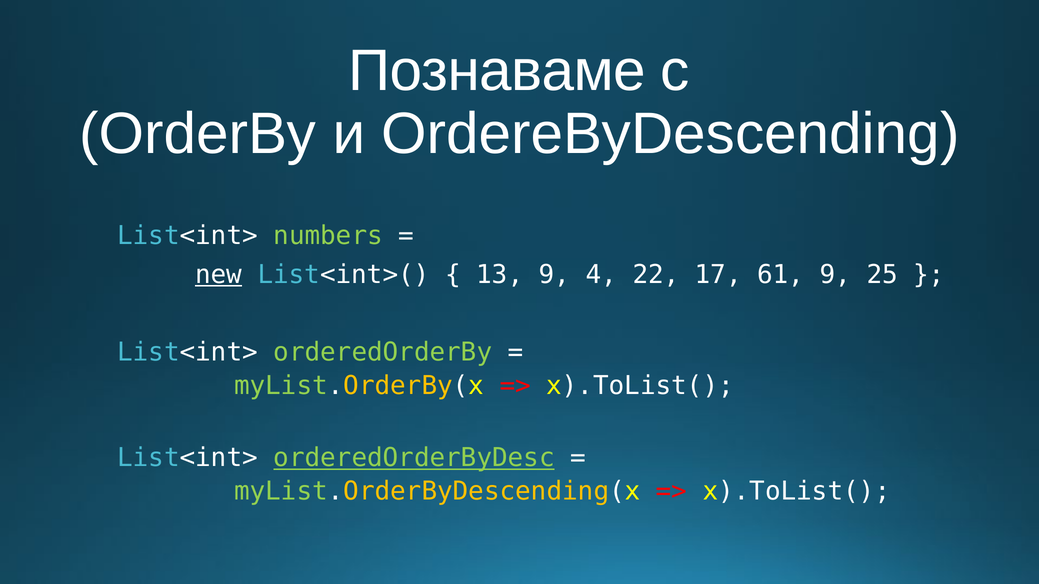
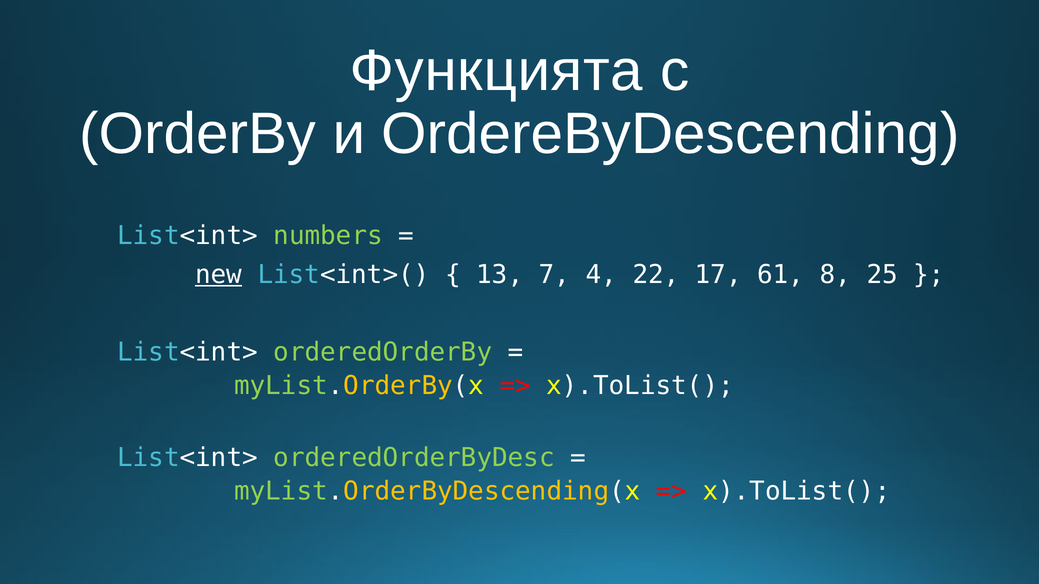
Познаваме: Познаваме -> Функцията
13 9: 9 -> 7
61 9: 9 -> 8
orderedOrderByDesc underline: present -> none
